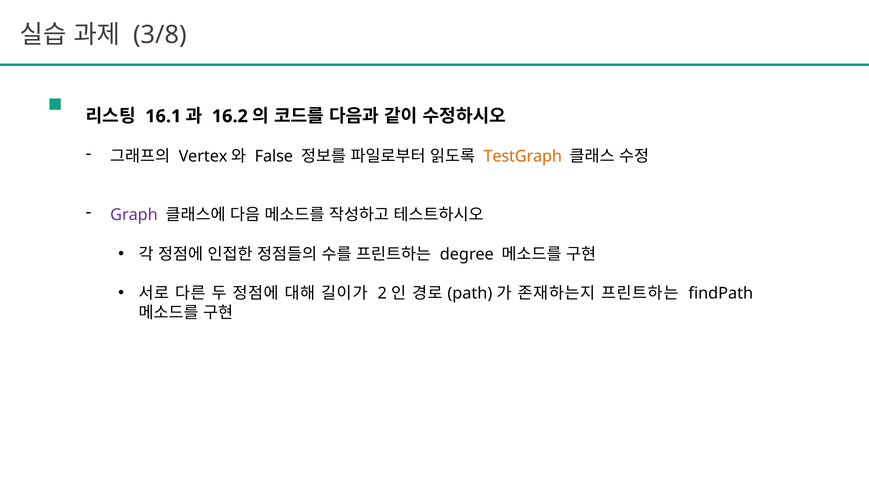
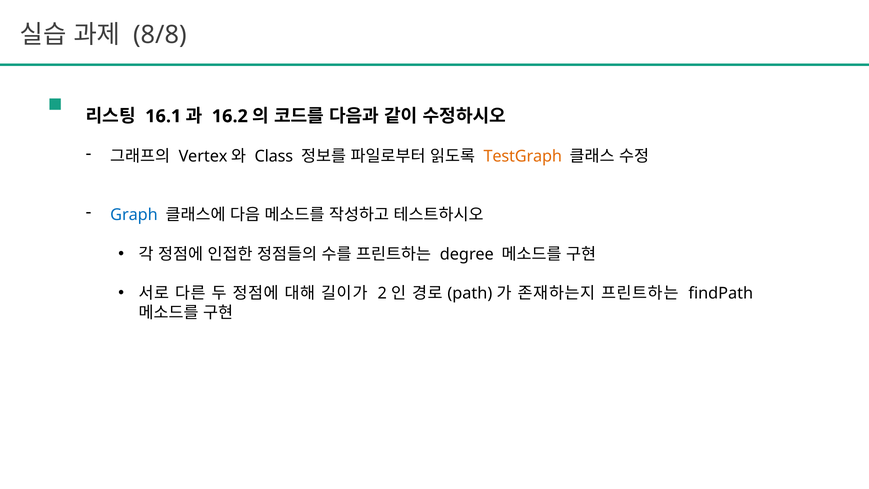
3/8: 3/8 -> 8/8
False: False -> Class
Graph colour: purple -> blue
